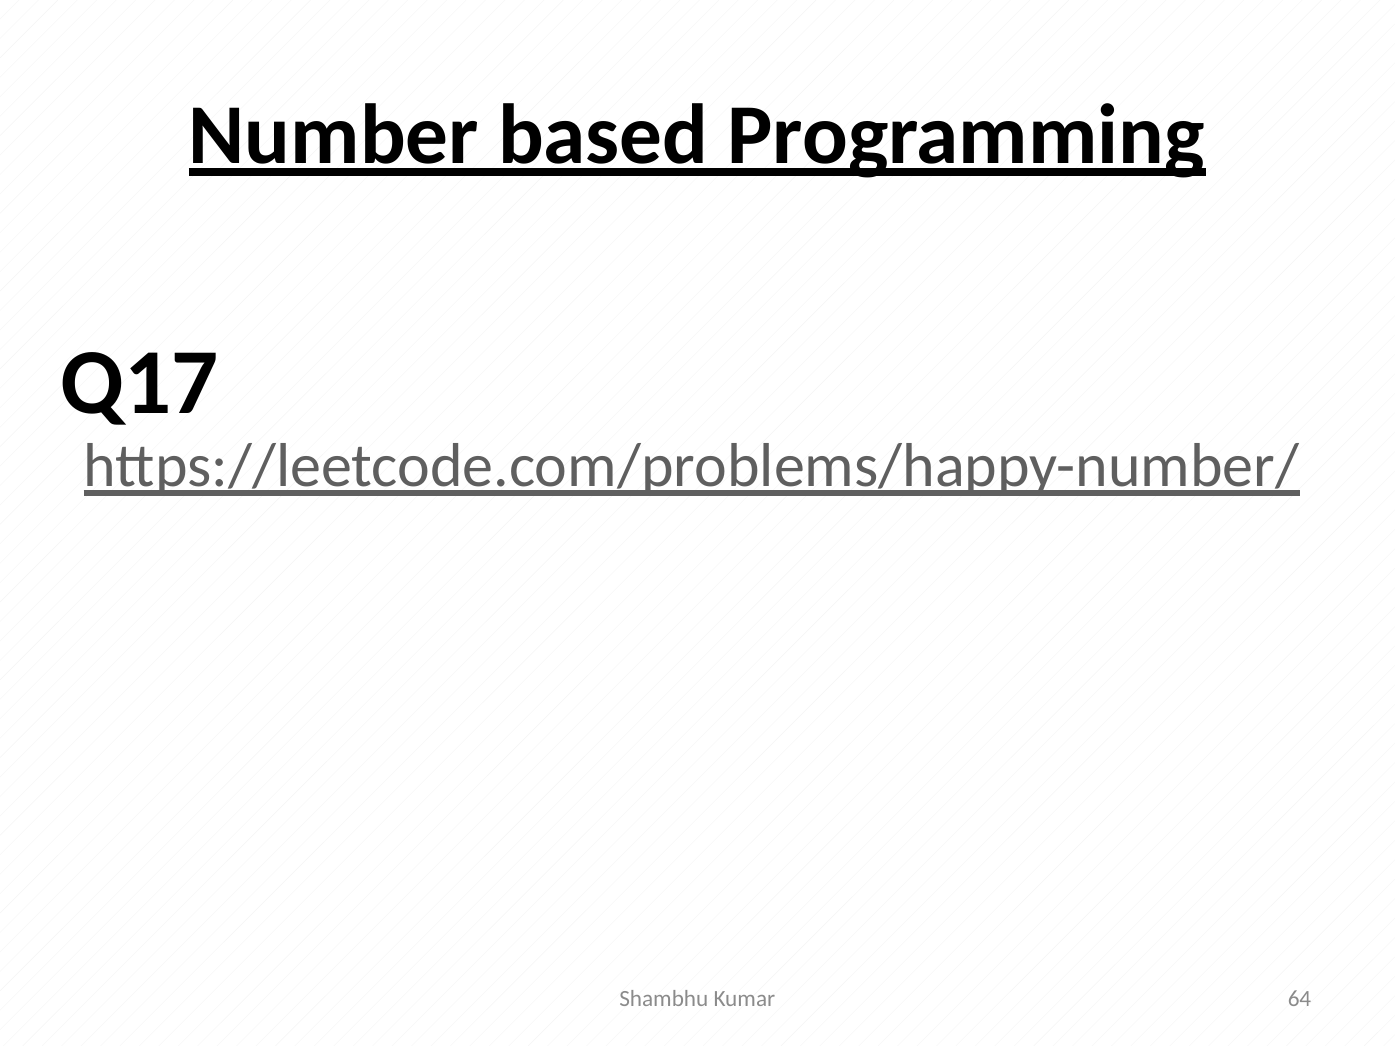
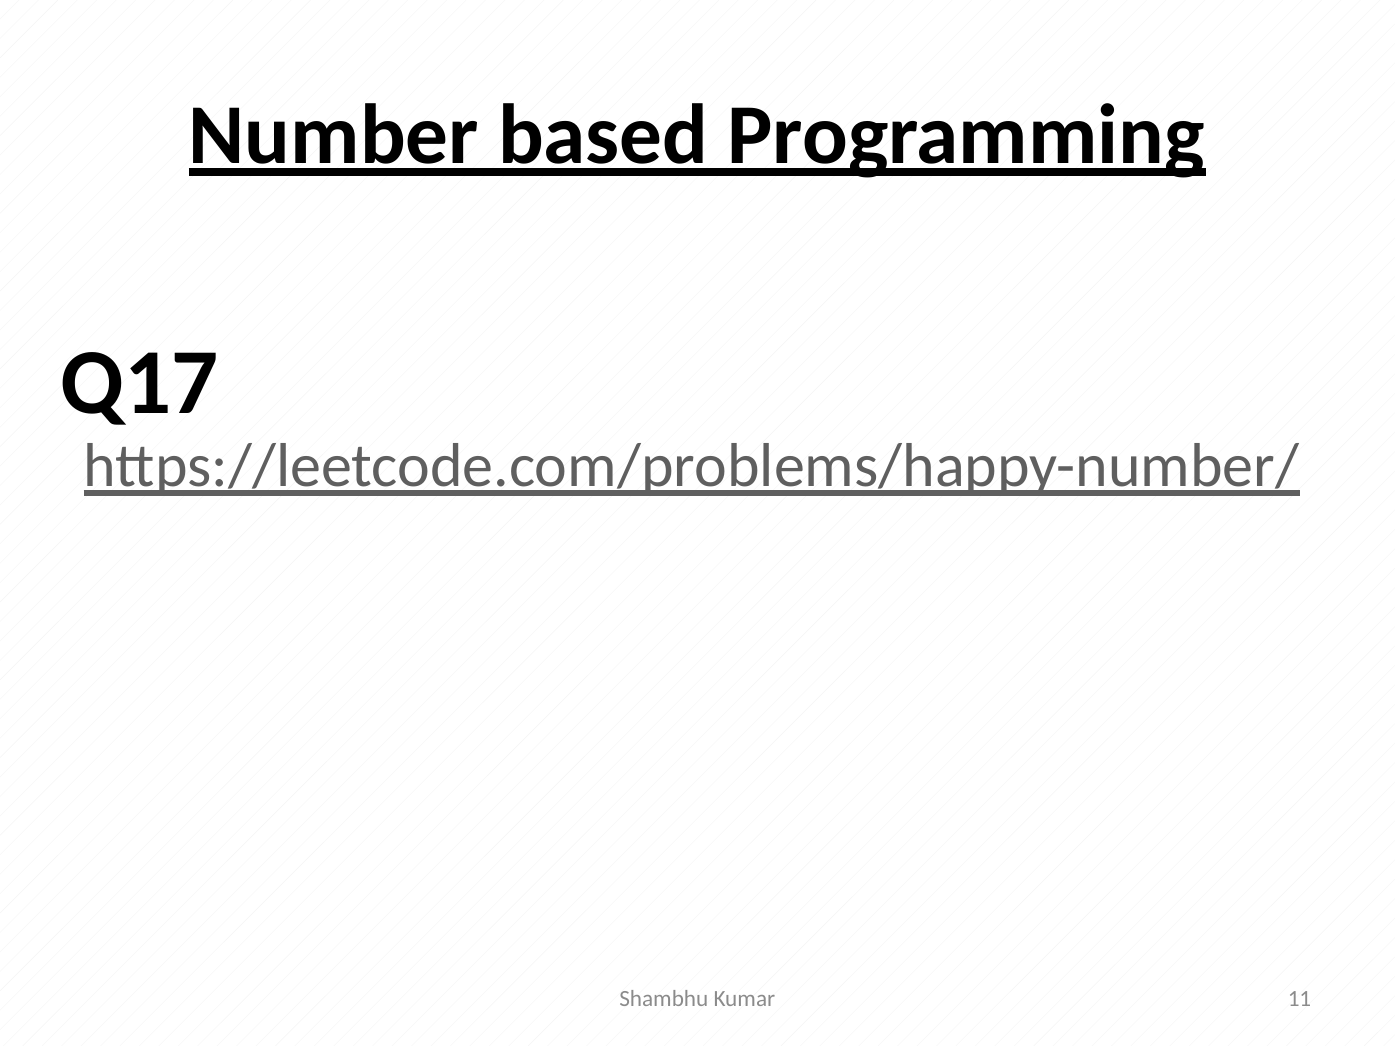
64: 64 -> 11
